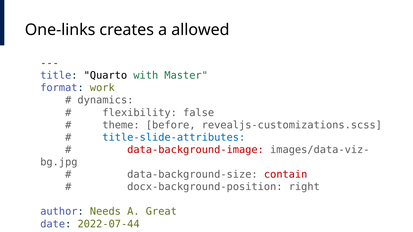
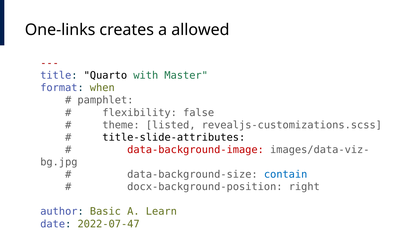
work: work -> when
dynamics: dynamics -> pamphlet
before: before -> listed
title-slide-attributes colour: blue -> black
contain colour: red -> blue
Needs: Needs -> Basic
Great: Great -> Learn
2022-07-44: 2022-07-44 -> 2022-07-47
